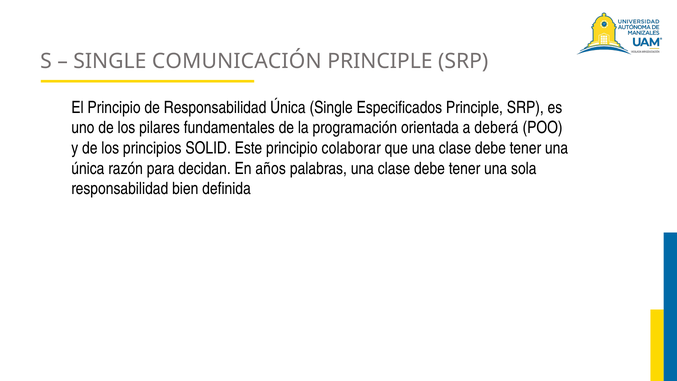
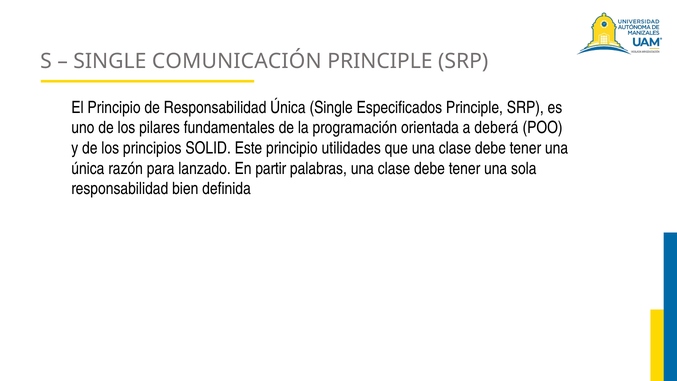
colaborar: colaborar -> utilidades
decidan: decidan -> lanzado
años: años -> partir
